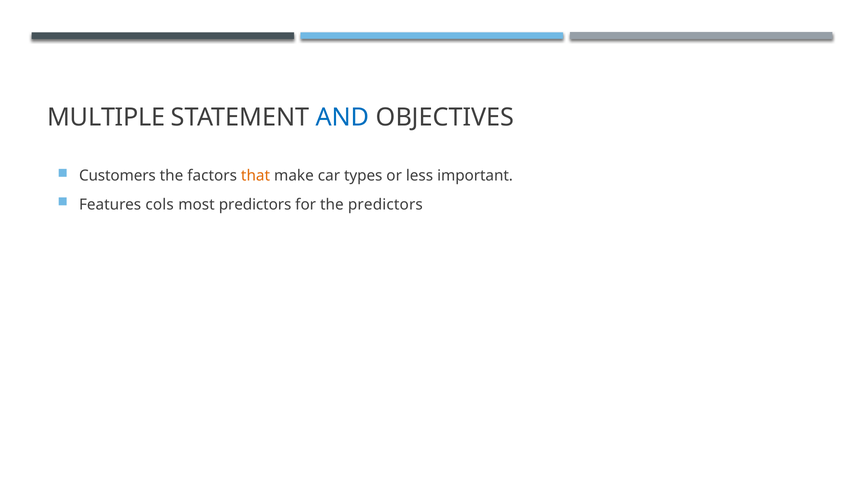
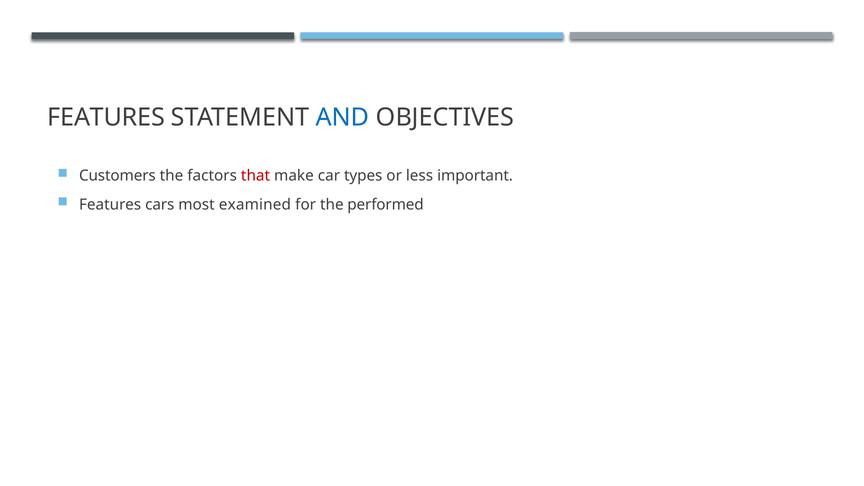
MULTIPLE at (106, 117): MULTIPLE -> FEATURES
that colour: orange -> red
cols: cols -> cars
most predictors: predictors -> examined
the predictors: predictors -> performed
